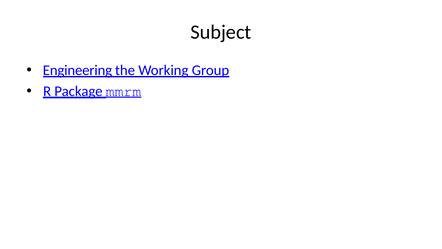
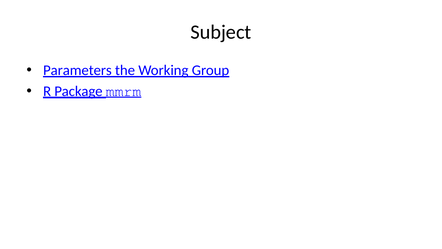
Engineering: Engineering -> Parameters
